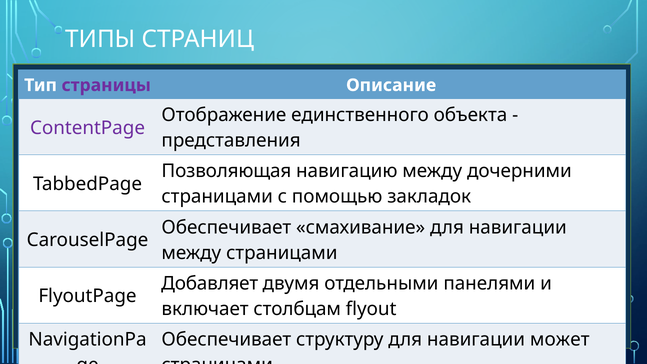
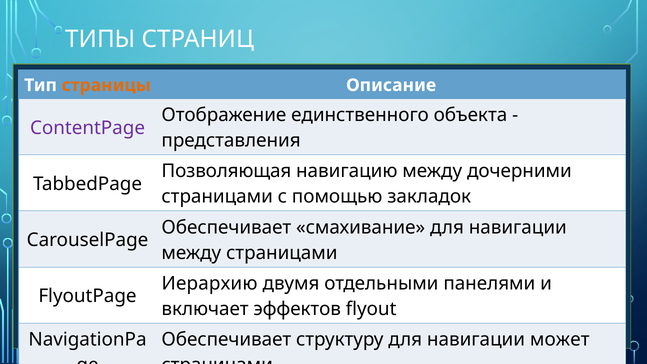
страницы colour: purple -> orange
Добавляет: Добавляет -> Иерархию
столбцам: столбцам -> эффектов
